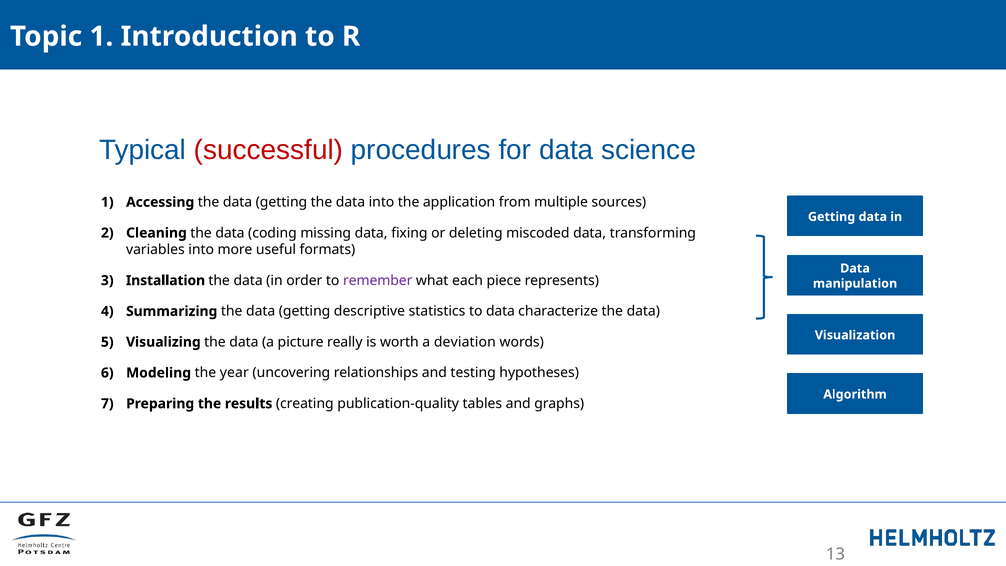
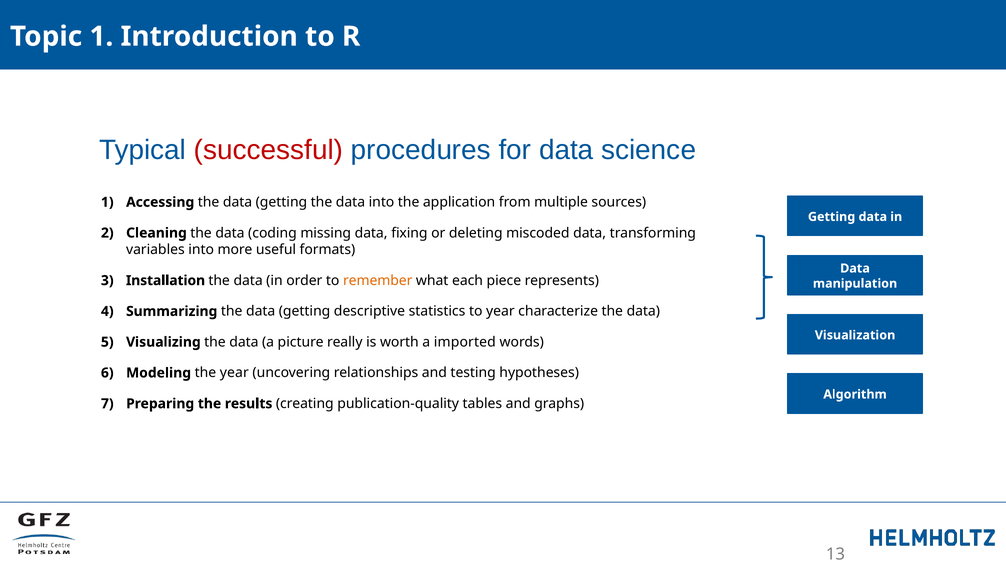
remember colour: purple -> orange
to data: data -> year
deviation: deviation -> imported
